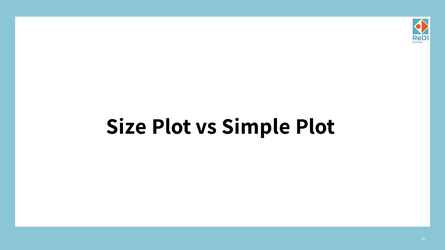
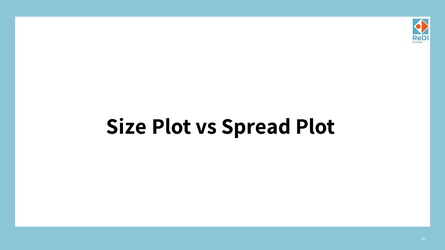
Simple: Simple -> Spread
